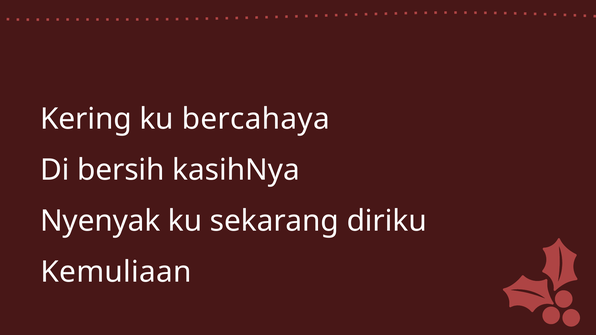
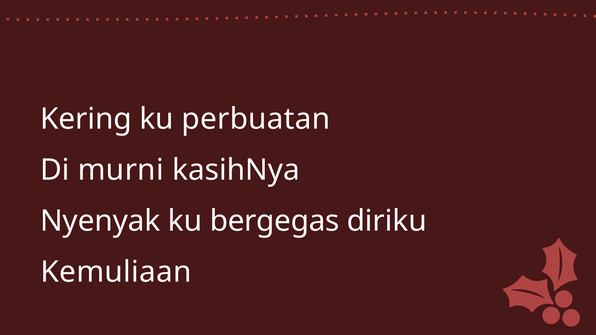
bercahaya: bercahaya -> perbuatan
bersih: bersih -> murni
sekarang: sekarang -> bergegas
